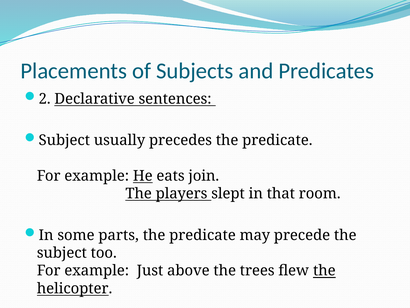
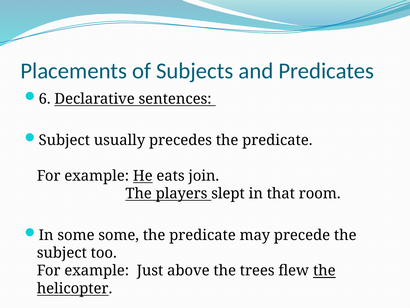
2: 2 -> 6
some parts: parts -> some
